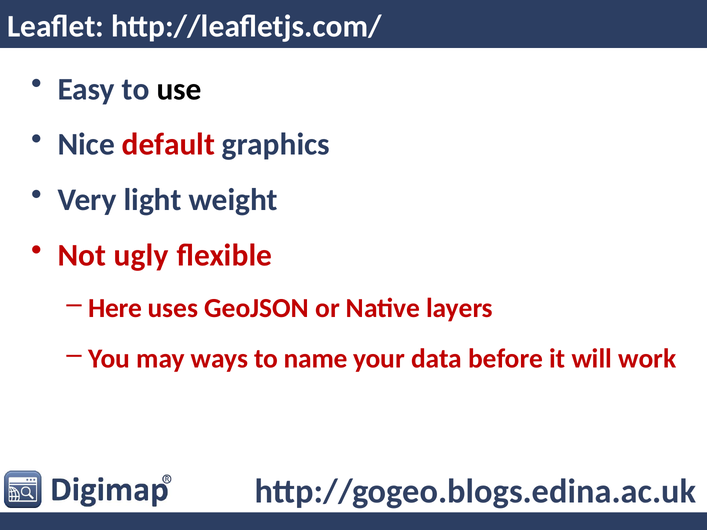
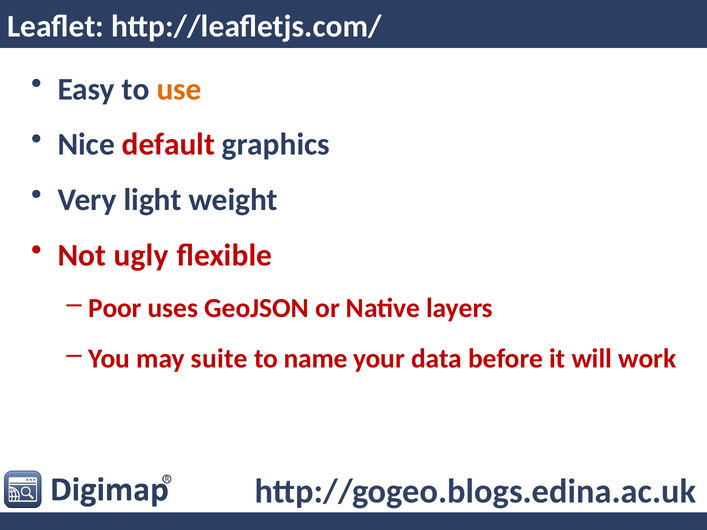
use colour: black -> orange
Here: Here -> Poor
ways: ways -> suite
